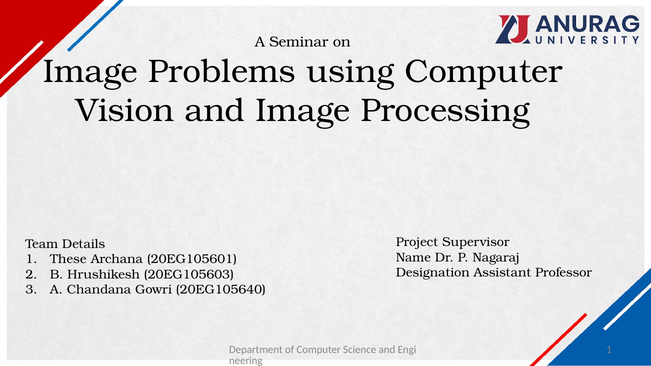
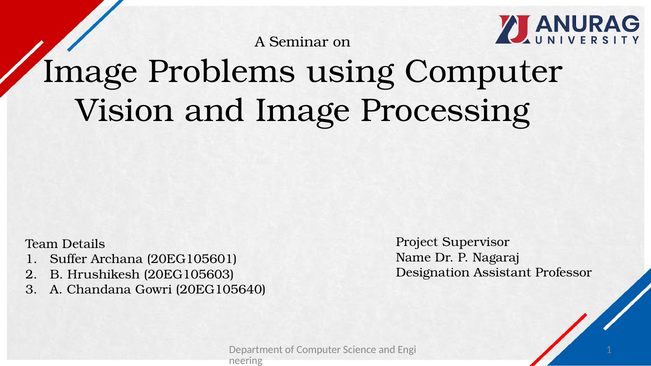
These: These -> Suffer
